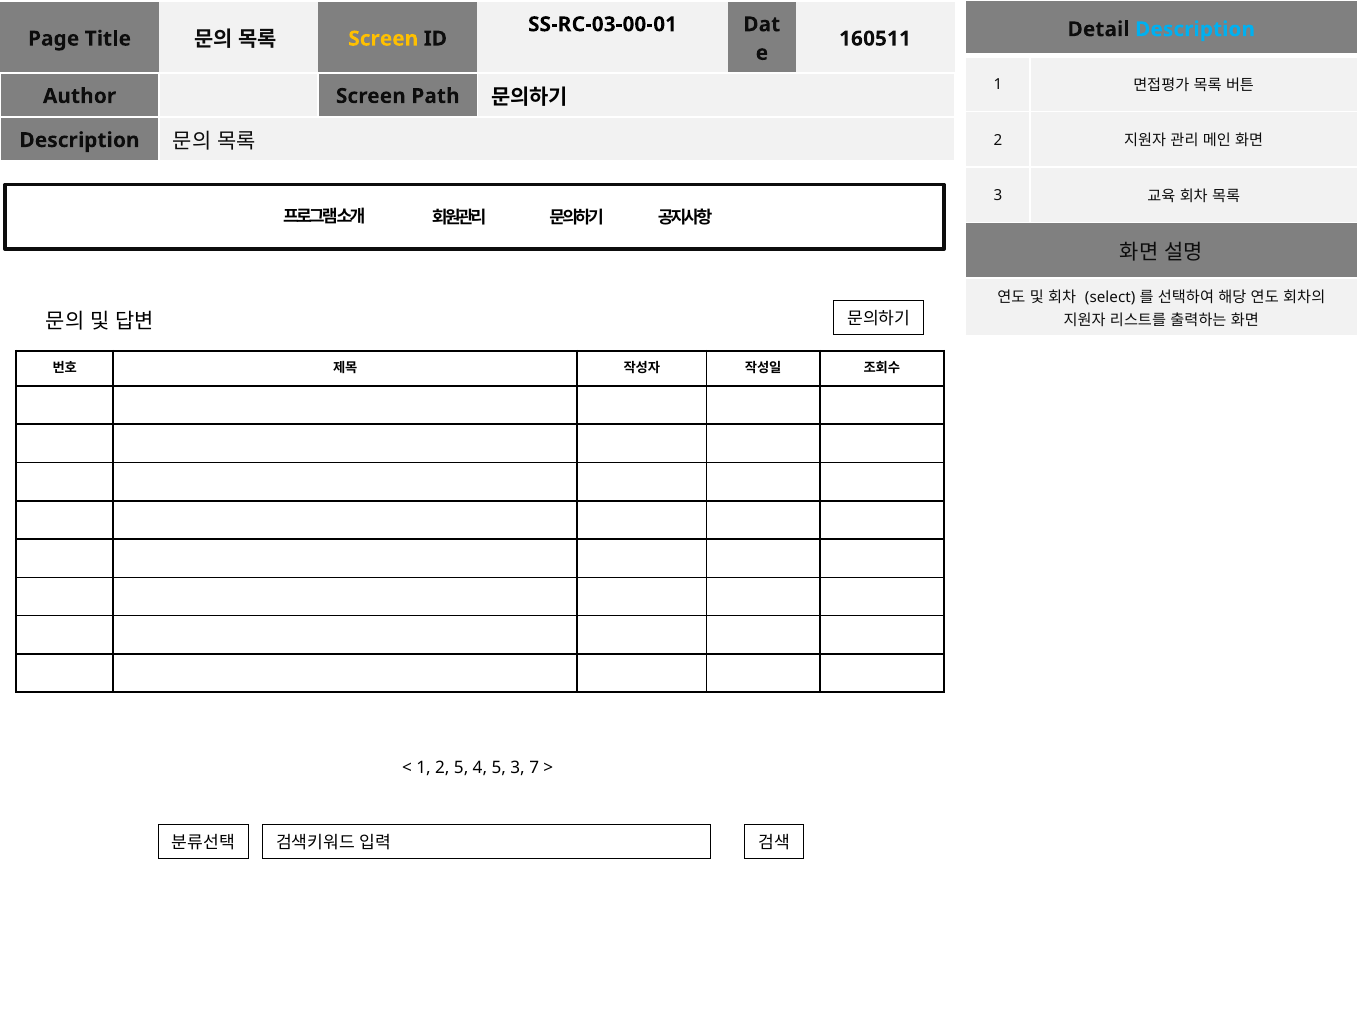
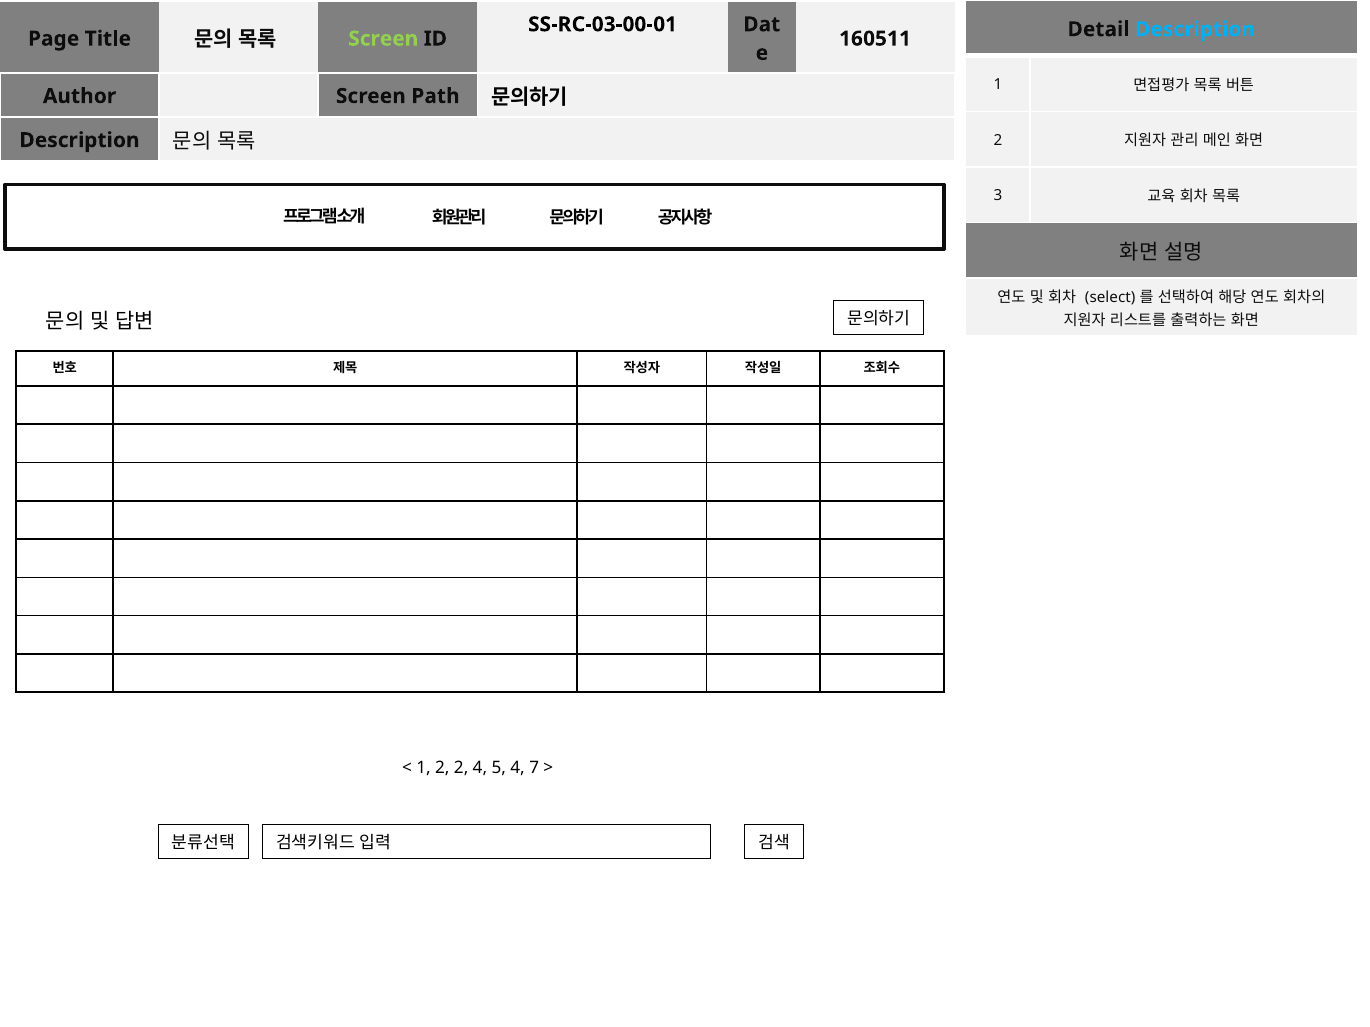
Screen at (383, 39) colour: yellow -> light green
2 5: 5 -> 2
5 3: 3 -> 4
